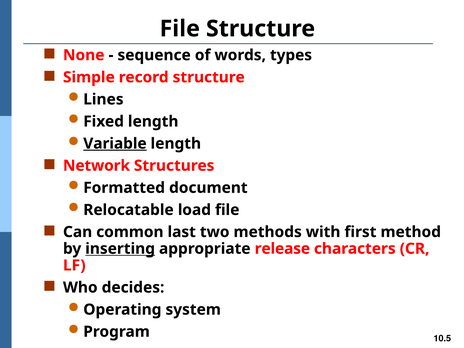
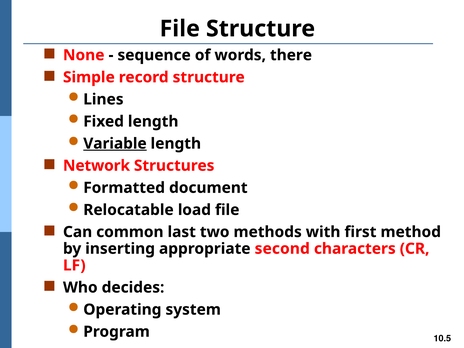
types: types -> there
inserting underline: present -> none
release: release -> second
